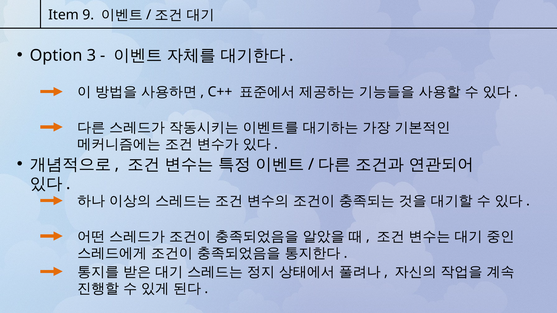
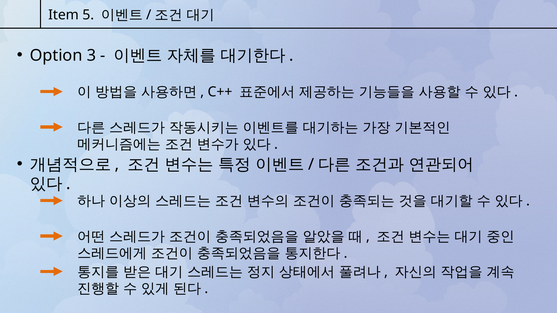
9: 9 -> 5
